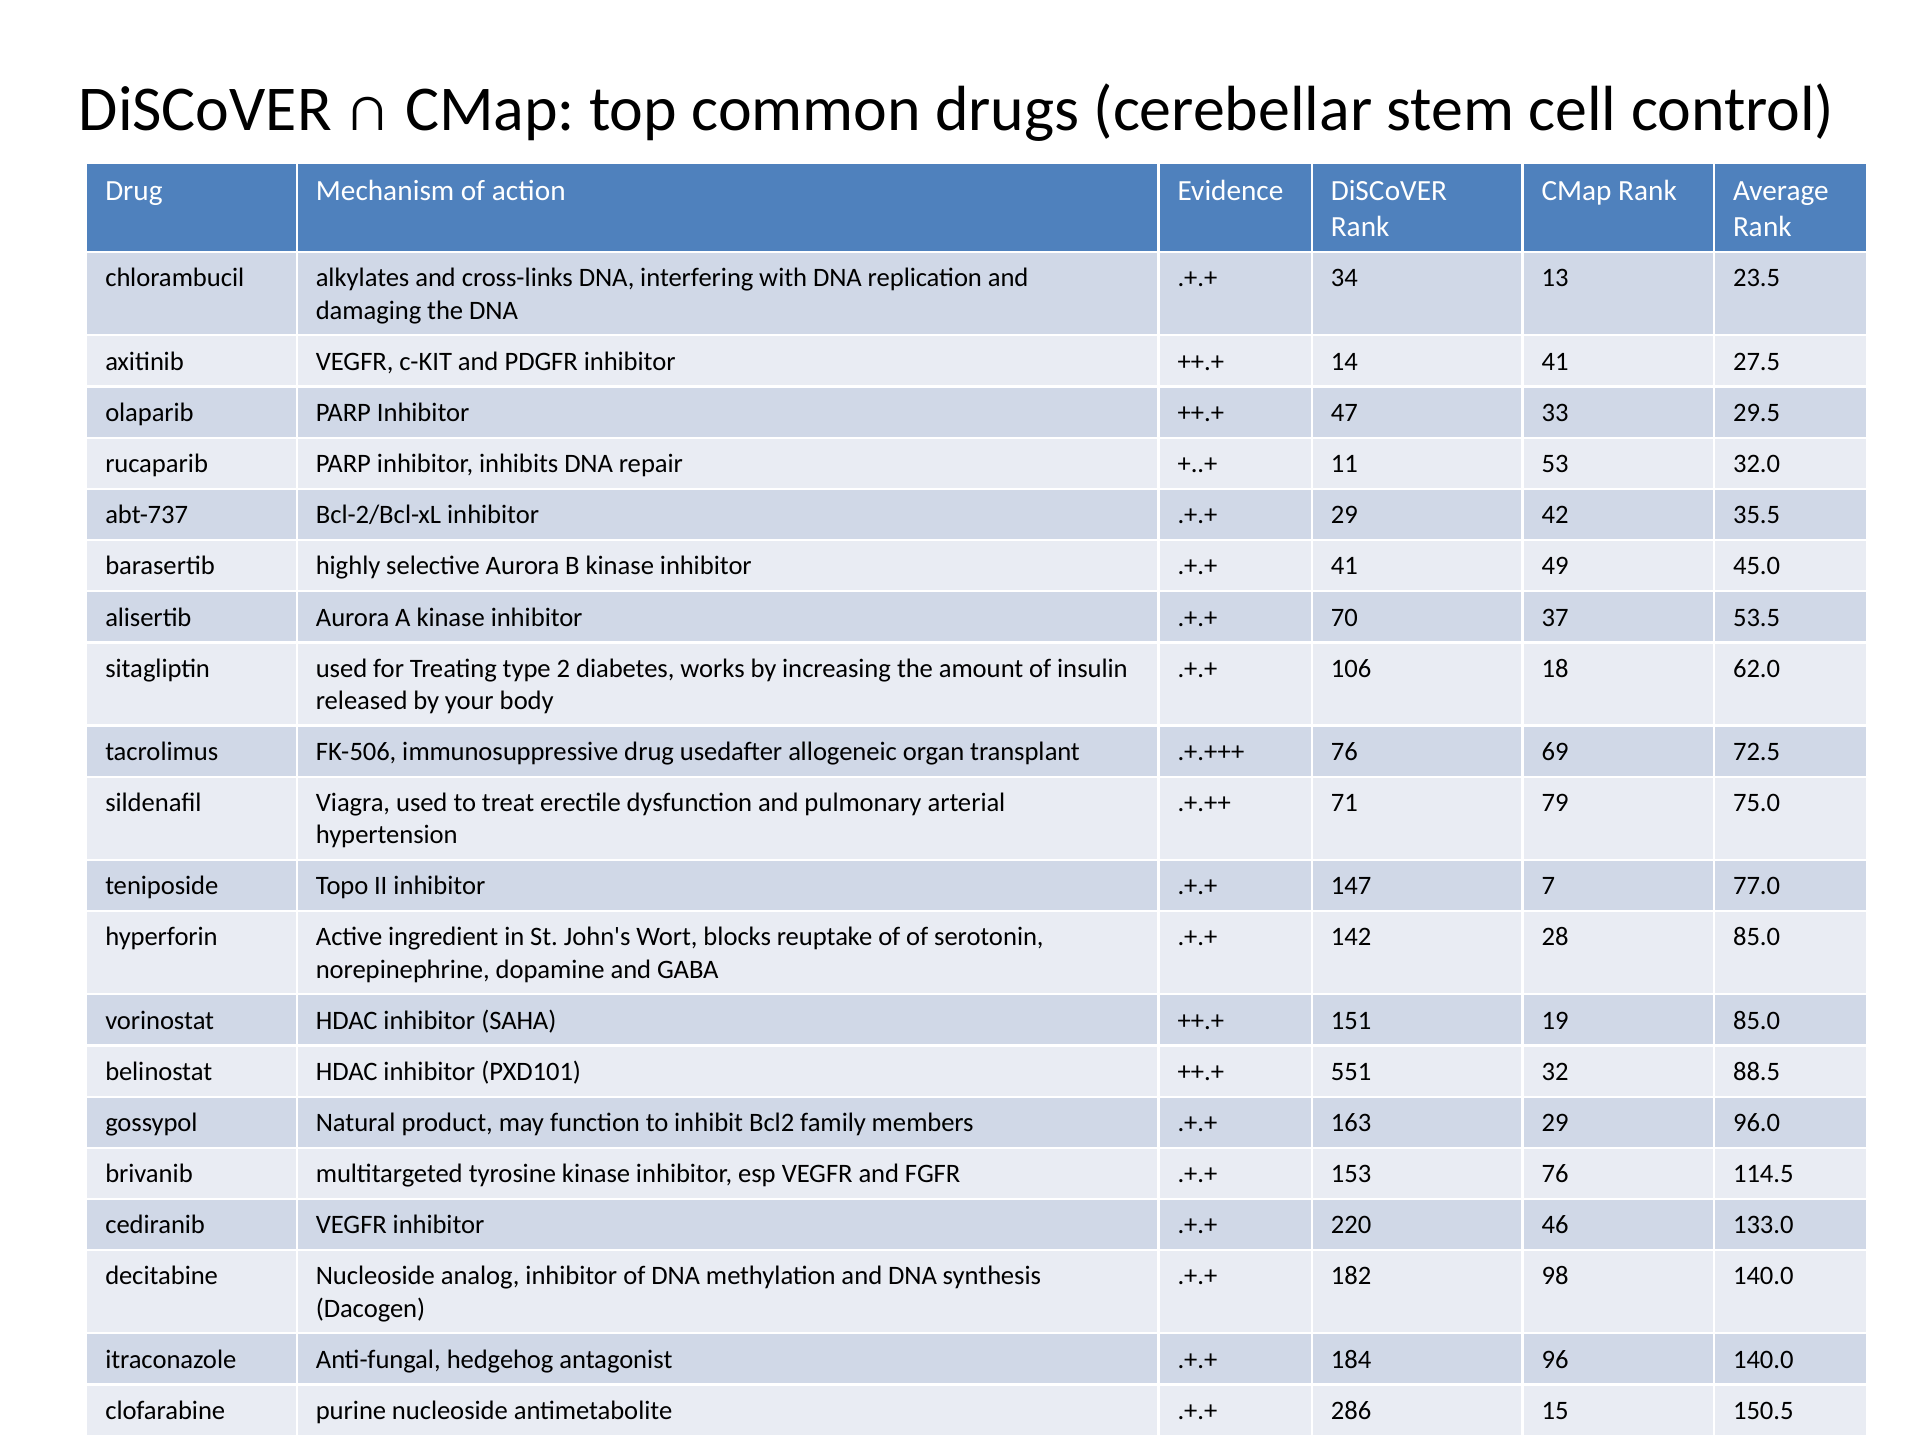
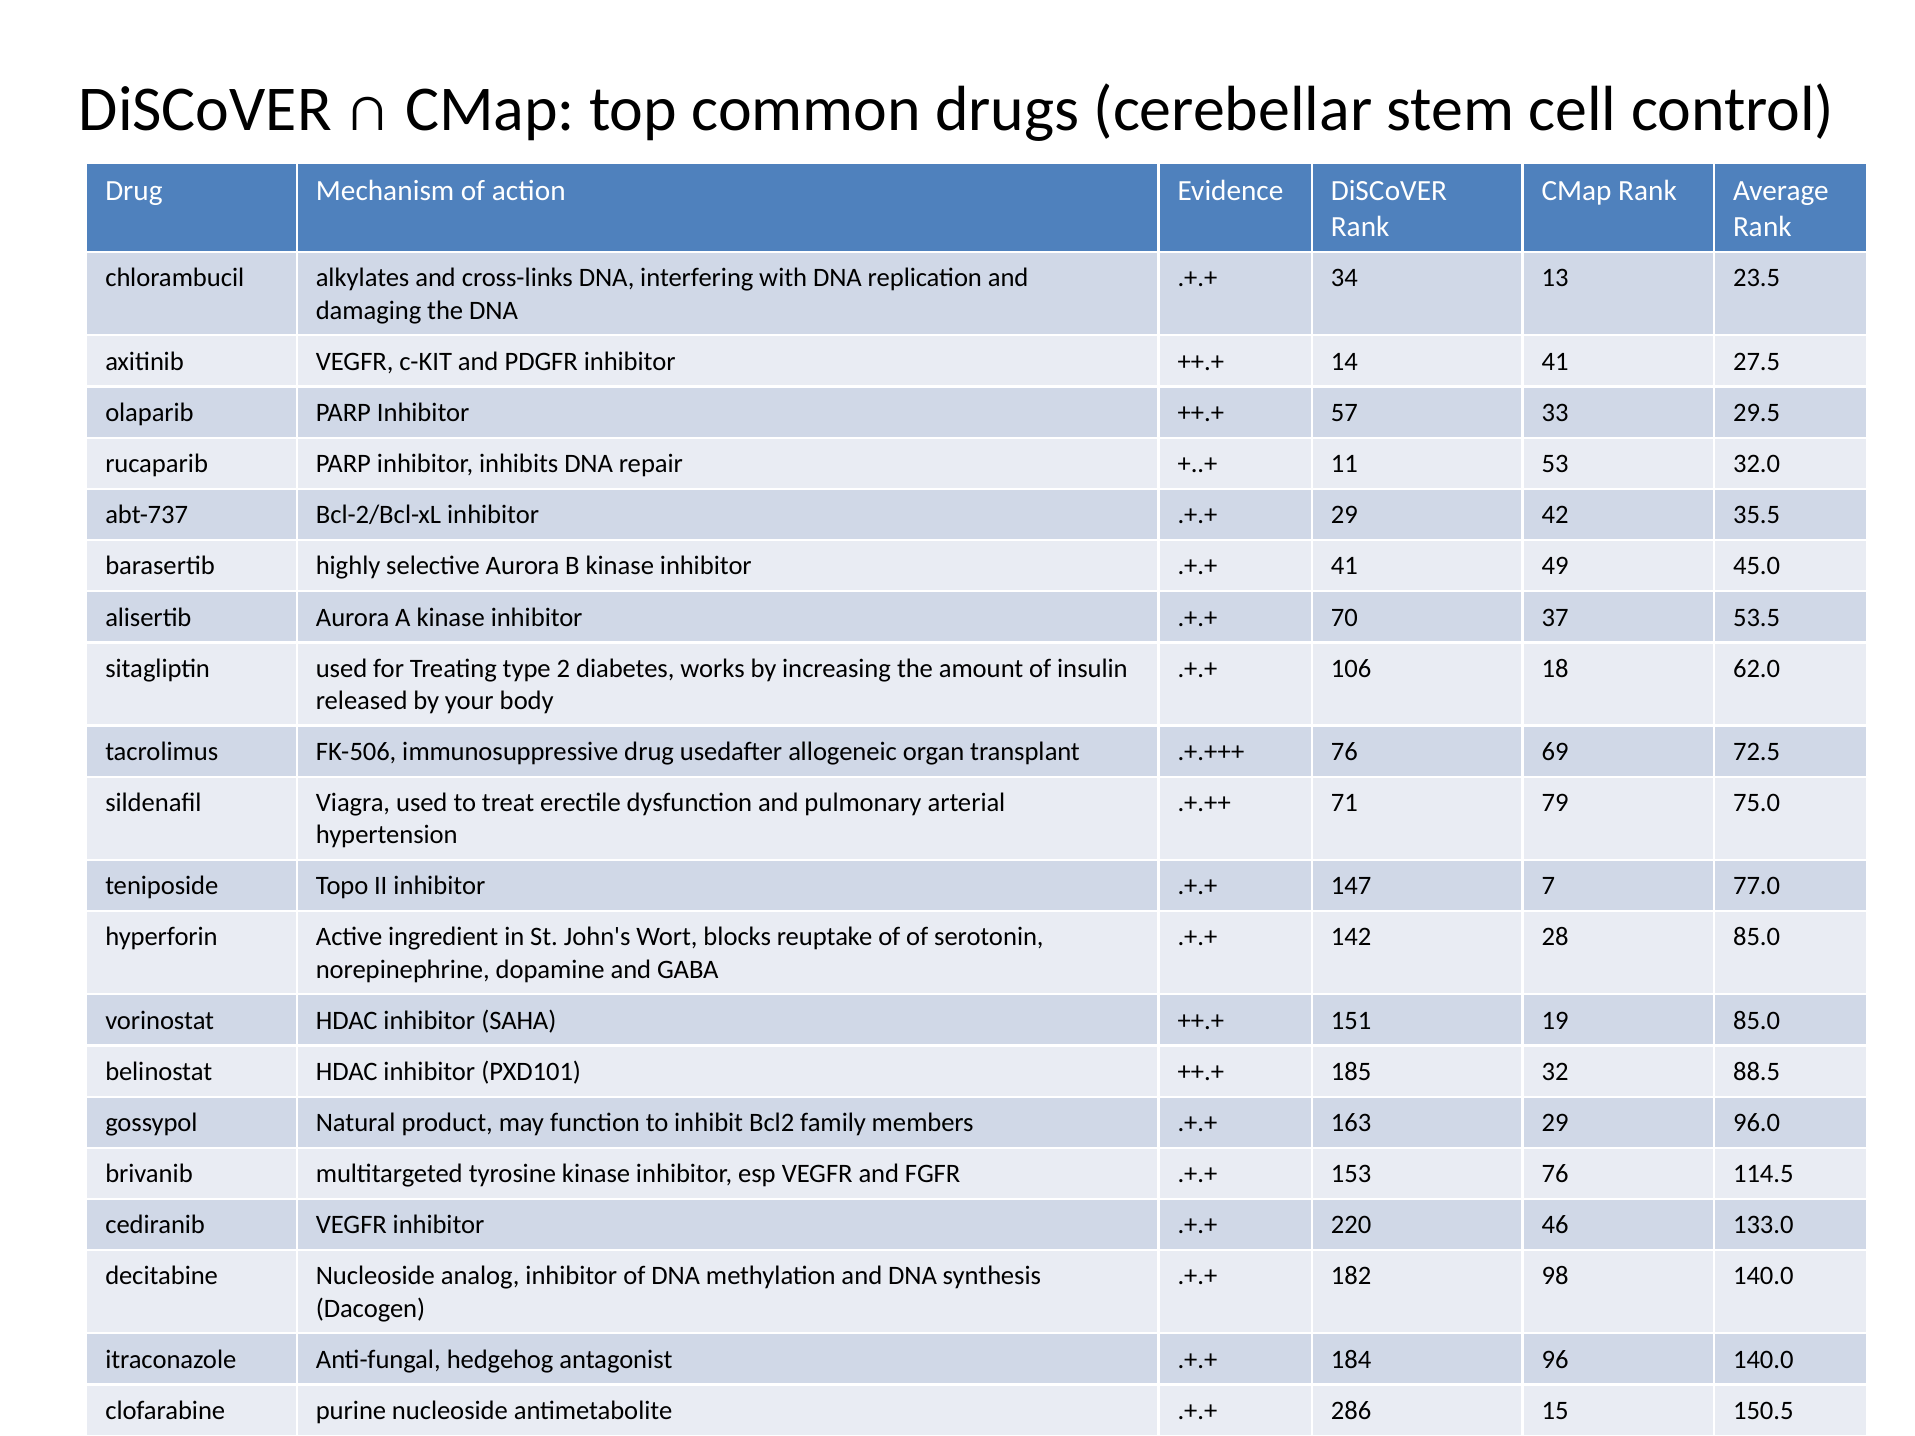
47: 47 -> 57
551: 551 -> 185
